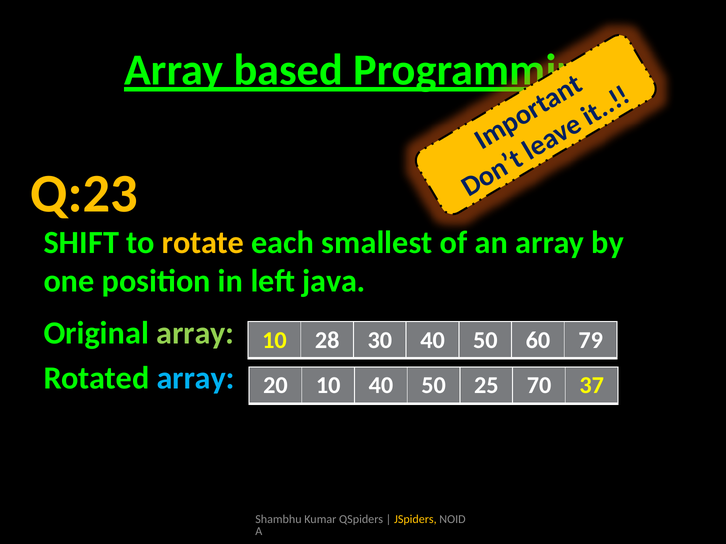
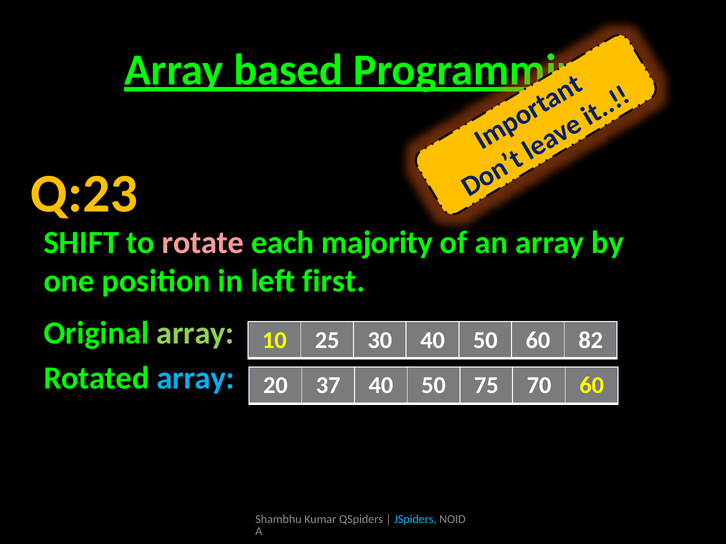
rotate colour: yellow -> pink
smallest: smallest -> majority
java: java -> first
28: 28 -> 25
79: 79 -> 82
20 10: 10 -> 37
25: 25 -> 75
70 37: 37 -> 60
JSpiders colour: yellow -> light blue
